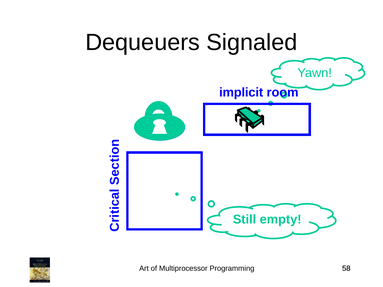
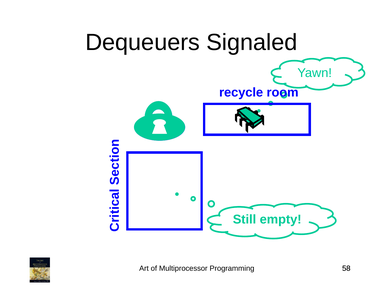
implicit: implicit -> recycle
